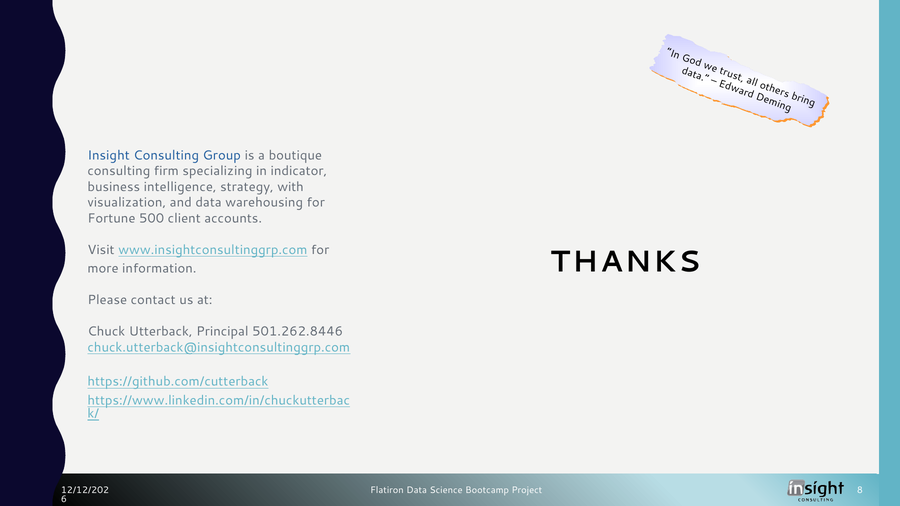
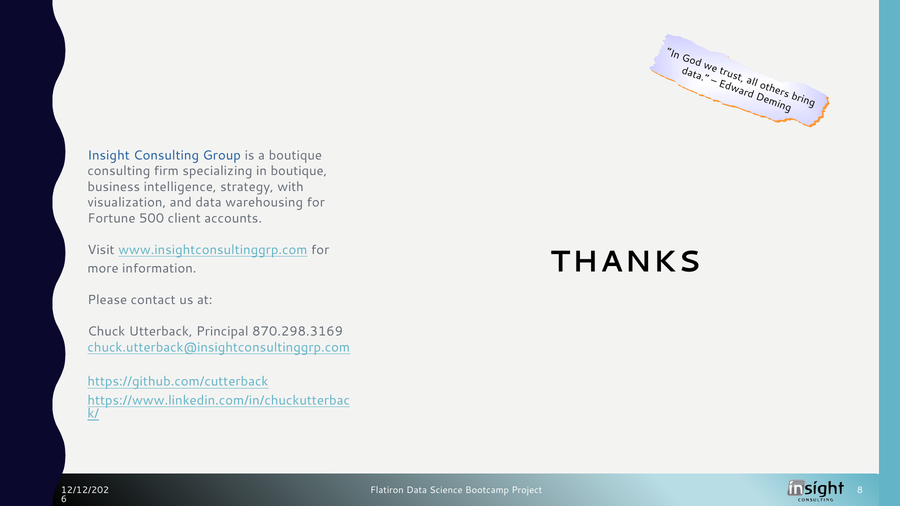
in indicator: indicator -> boutique
501.262.8446: 501.262.8446 -> 870.298.3169
